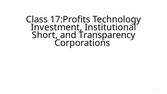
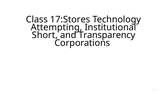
17:Profits: 17:Profits -> 17:Stores
Investment: Investment -> Attempting
